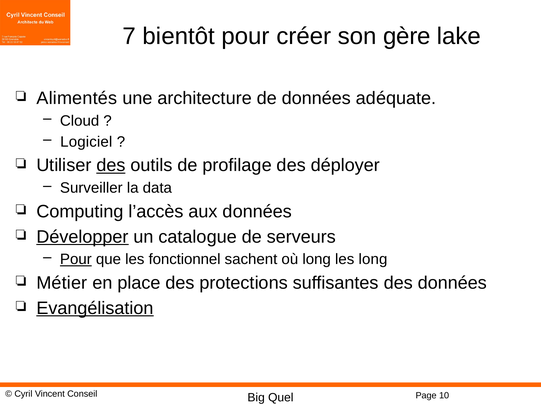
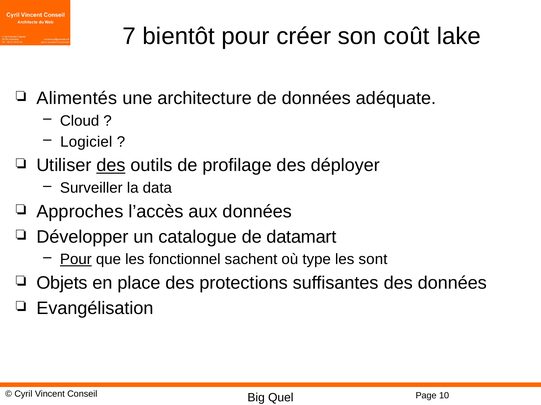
gère: gère -> coût
Computing: Computing -> Approches
Développer underline: present -> none
serveurs: serveurs -> datamart
où long: long -> type
les long: long -> sont
Métier: Métier -> Objets
Evangélisation underline: present -> none
